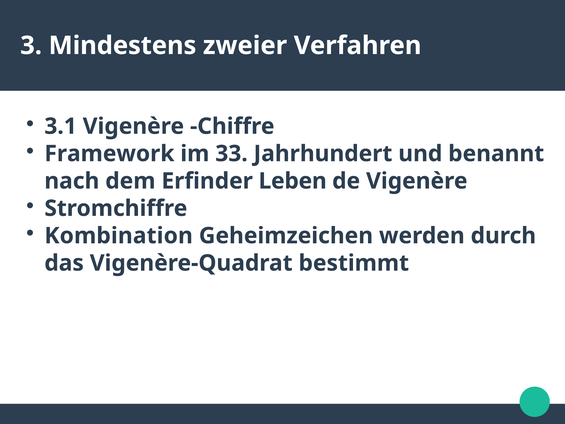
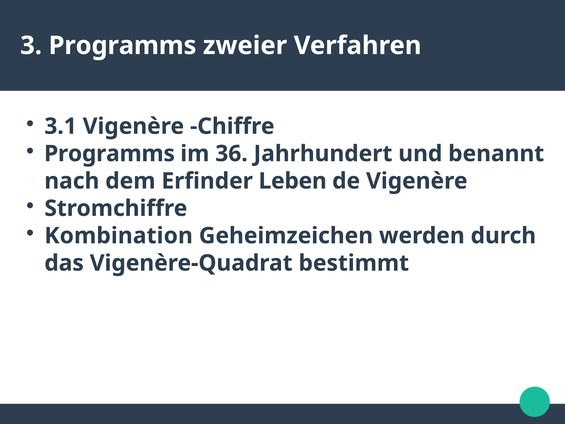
3 Mindestens: Mindestens -> Programms
Framework at (109, 154): Framework -> Programms
33: 33 -> 36
